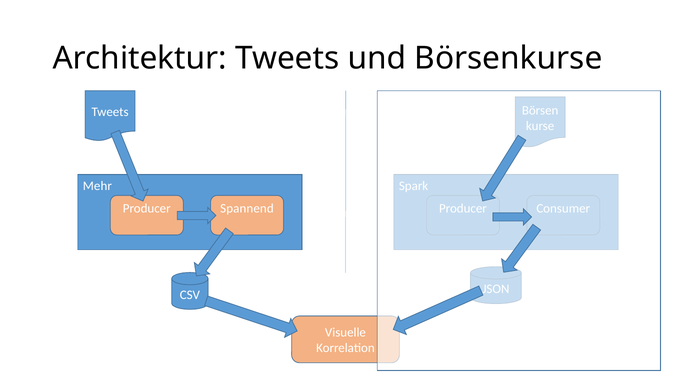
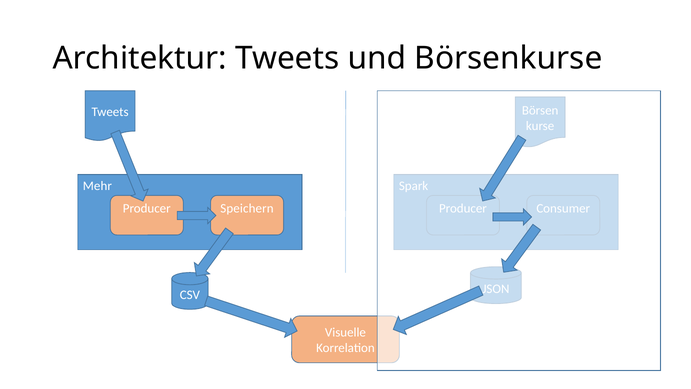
Spannend: Spannend -> Speichern
